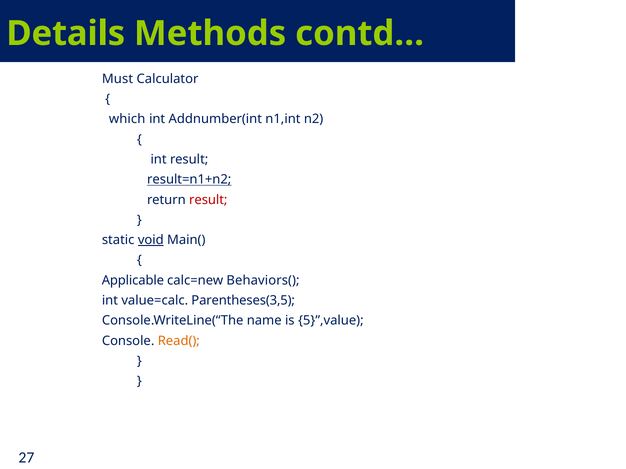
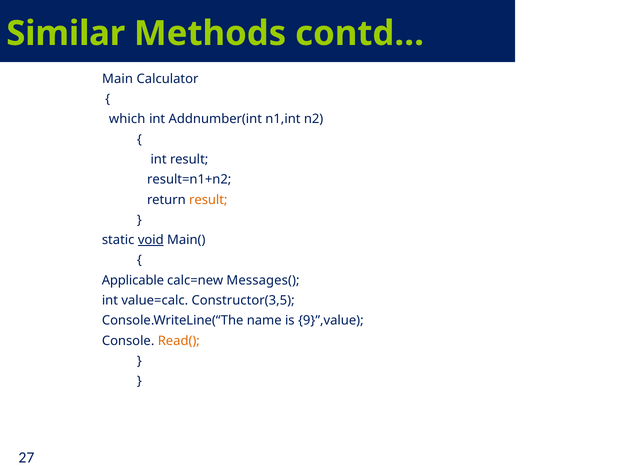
Details: Details -> Similar
Must: Must -> Main
result=n1+n2 underline: present -> none
result at (208, 200) colour: red -> orange
Behaviors(: Behaviors( -> Messages(
Parentheses(3,5: Parentheses(3,5 -> Constructor(3,5
5}”,value: 5}”,value -> 9}”,value
